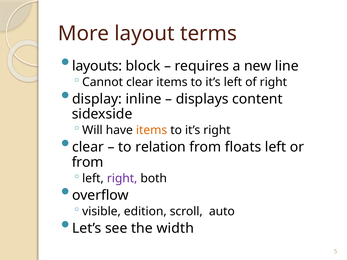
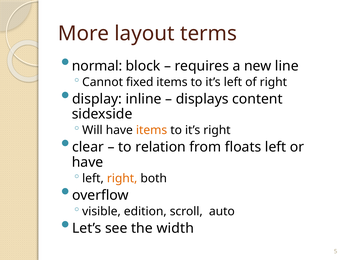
layouts: layouts -> normal
Cannot clear: clear -> fixed
from at (88, 162): from -> have
right at (122, 179) colour: purple -> orange
